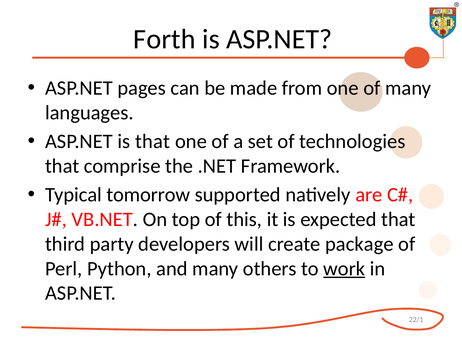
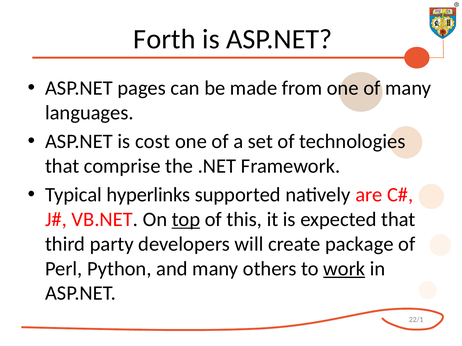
is that: that -> cost
tomorrow: tomorrow -> hyperlinks
top underline: none -> present
